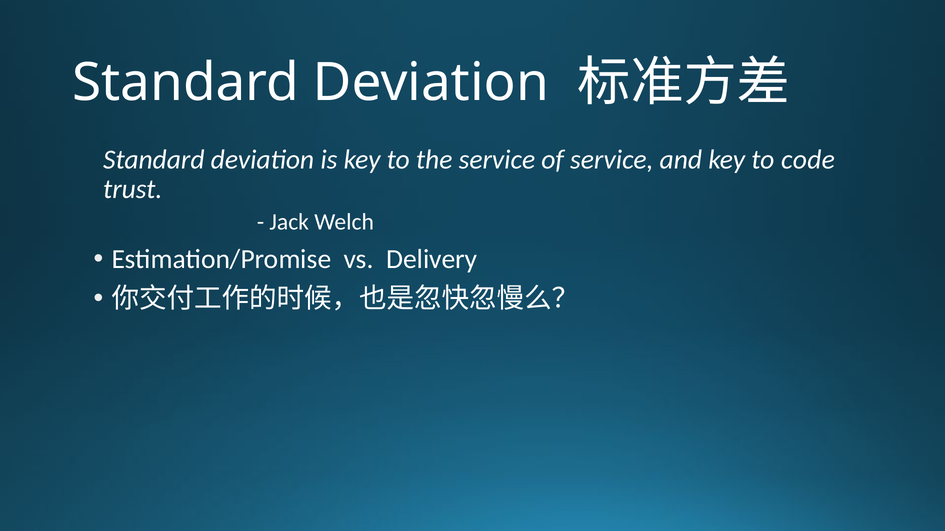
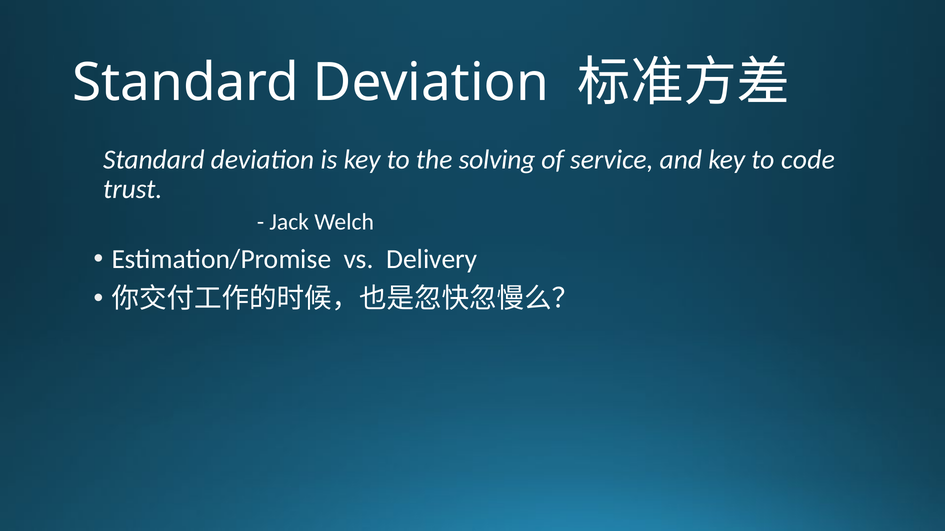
the service: service -> solving
